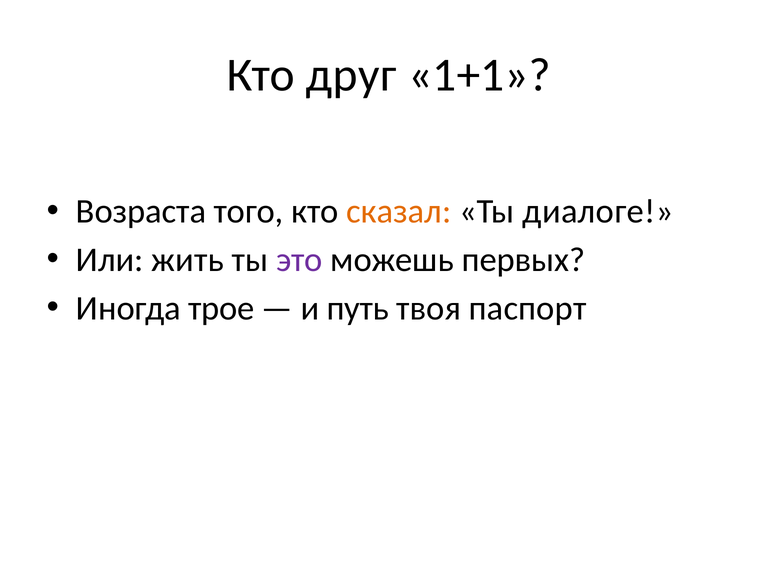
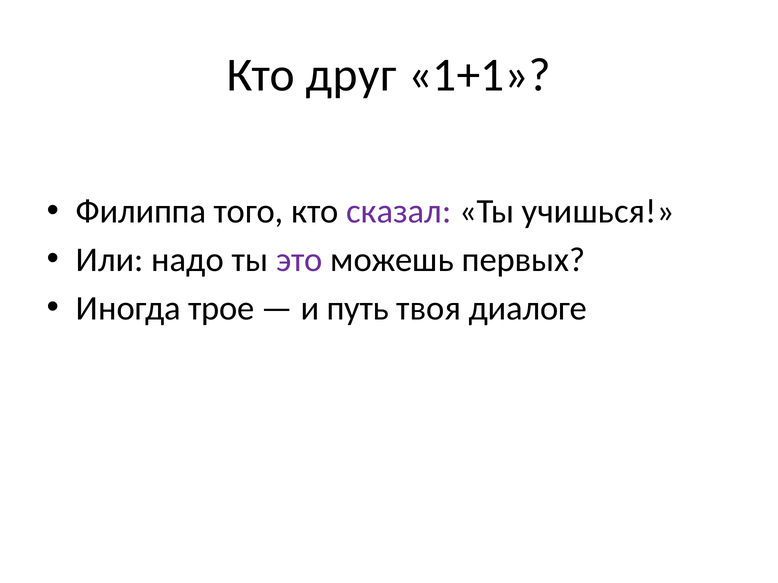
Возраста: Возраста -> Филиппа
сказал colour: orange -> purple
диалоге: диалоге -> учишься
жить: жить -> надо
паспорт: паспорт -> диалоге
